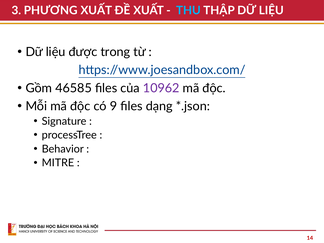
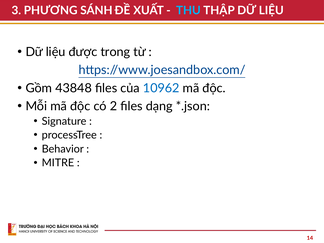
PHƯƠNG XUẤT: XUẤT -> SÁNH
46585: 46585 -> 43848
10962 colour: purple -> blue
9: 9 -> 2
